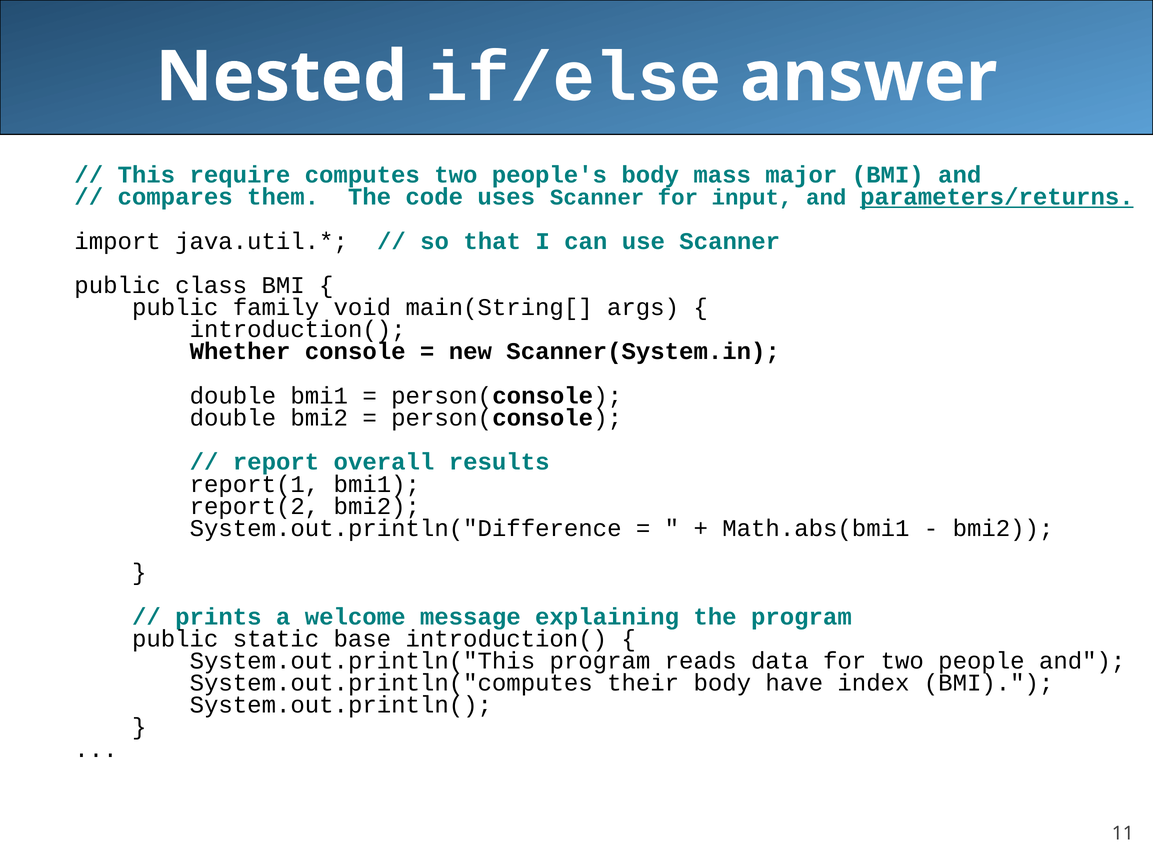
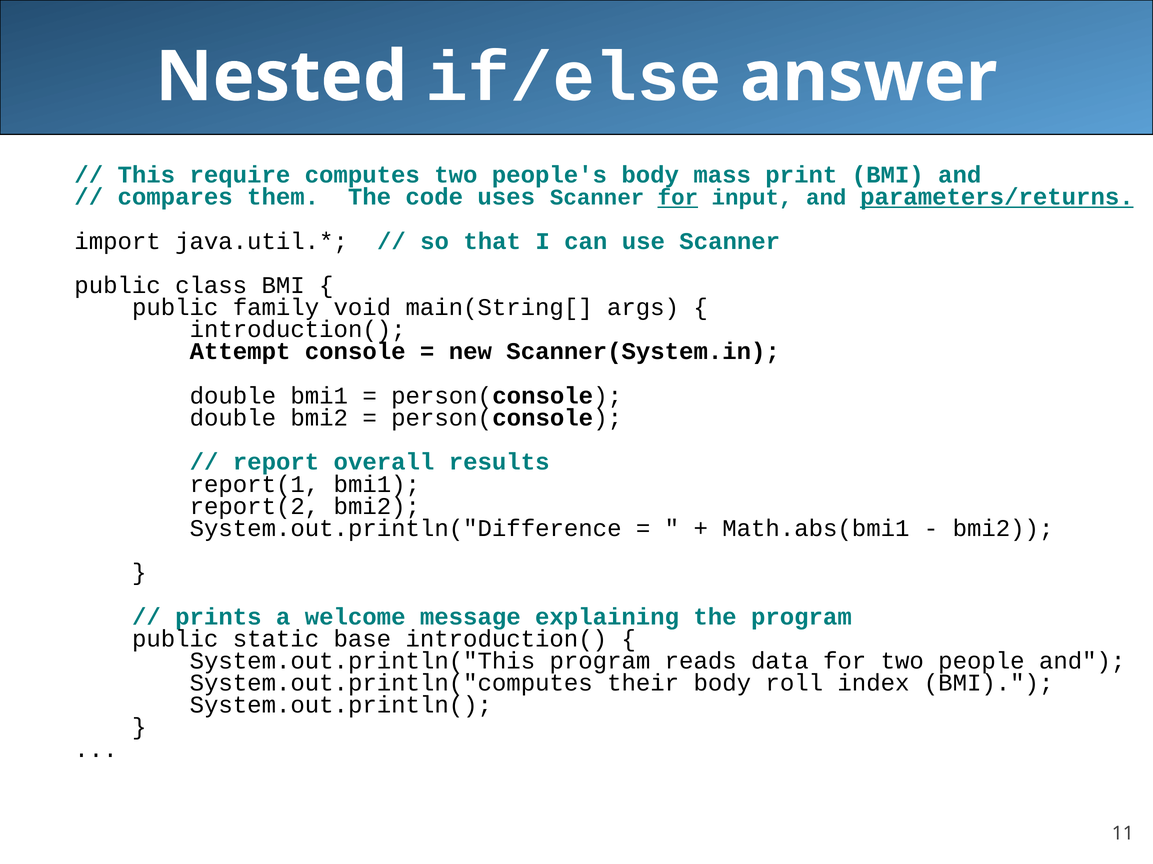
major: major -> print
for at (678, 198) underline: none -> present
Whether: Whether -> Attempt
have: have -> roll
